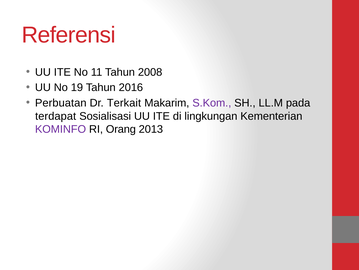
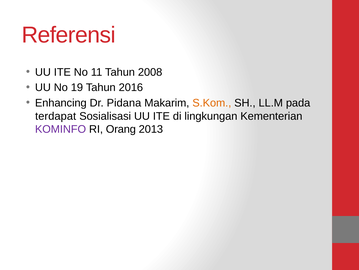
Perbuatan: Perbuatan -> Enhancing
Terkait: Terkait -> Pidana
S.Kom colour: purple -> orange
